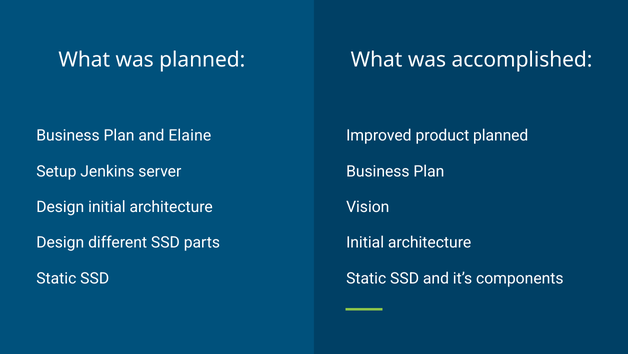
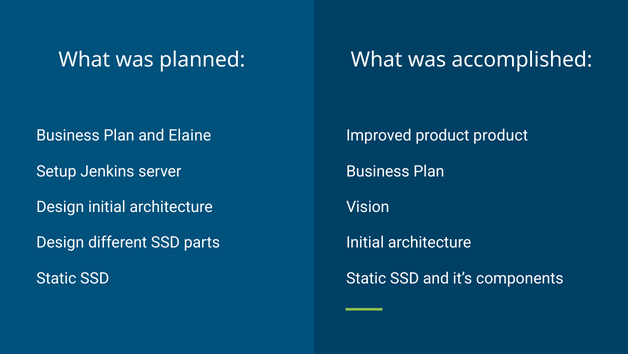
product planned: planned -> product
